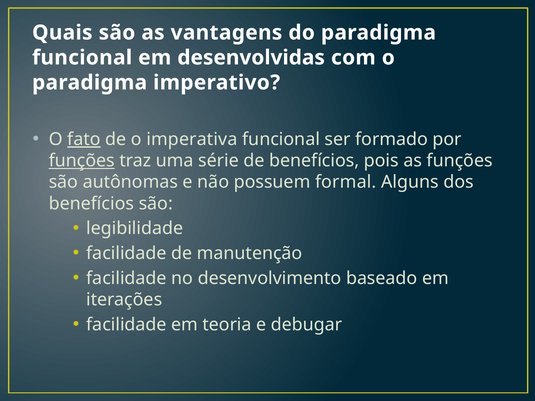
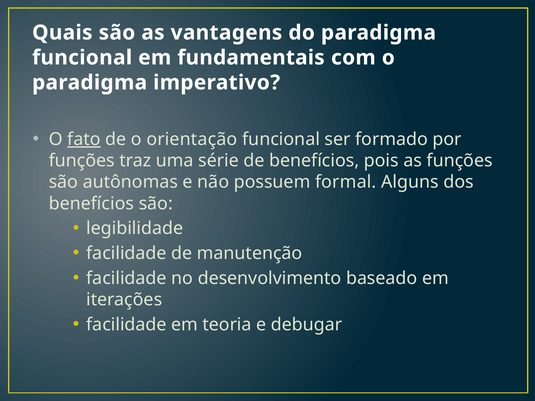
desenvolvidas: desenvolvidas -> fundamentais
imperativa: imperativa -> orientação
funções at (82, 161) underline: present -> none
